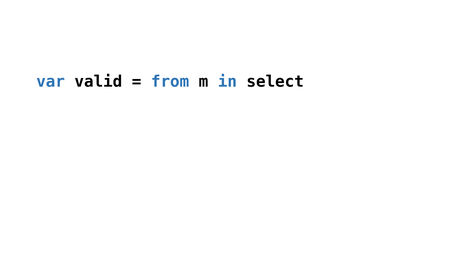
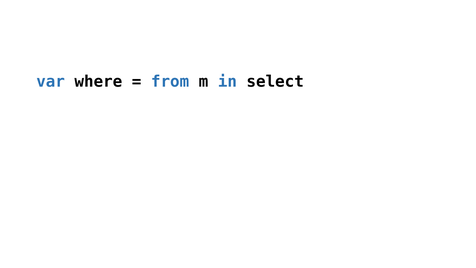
valid: valid -> where
